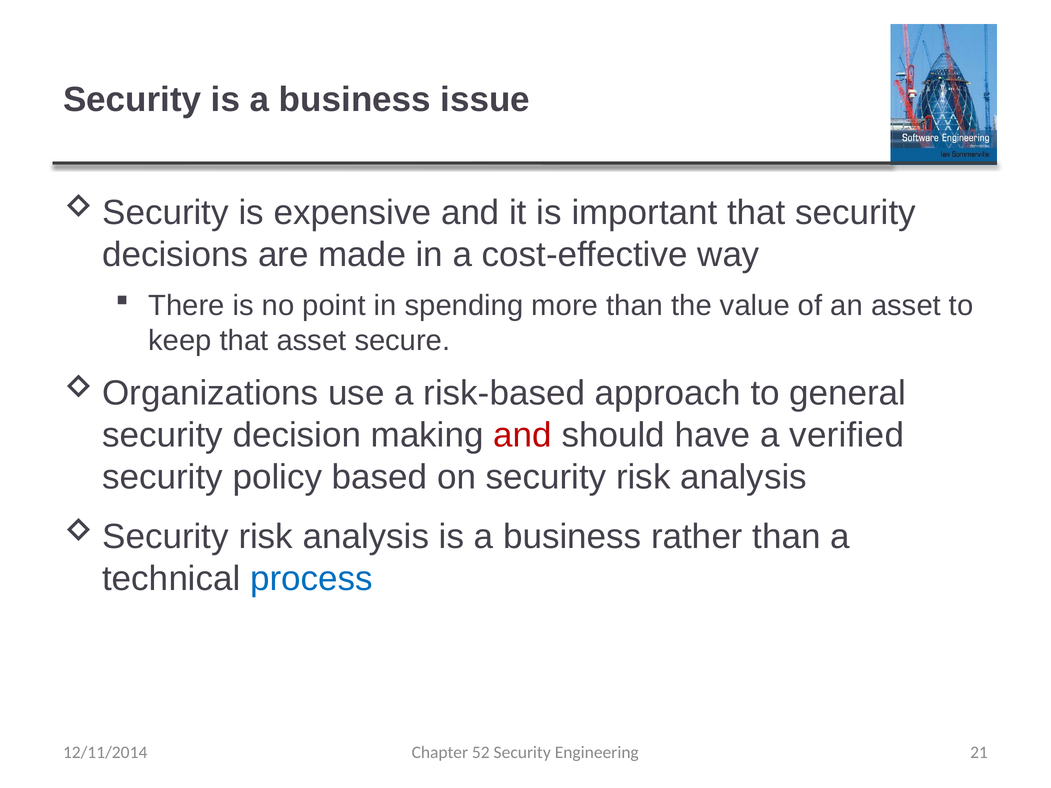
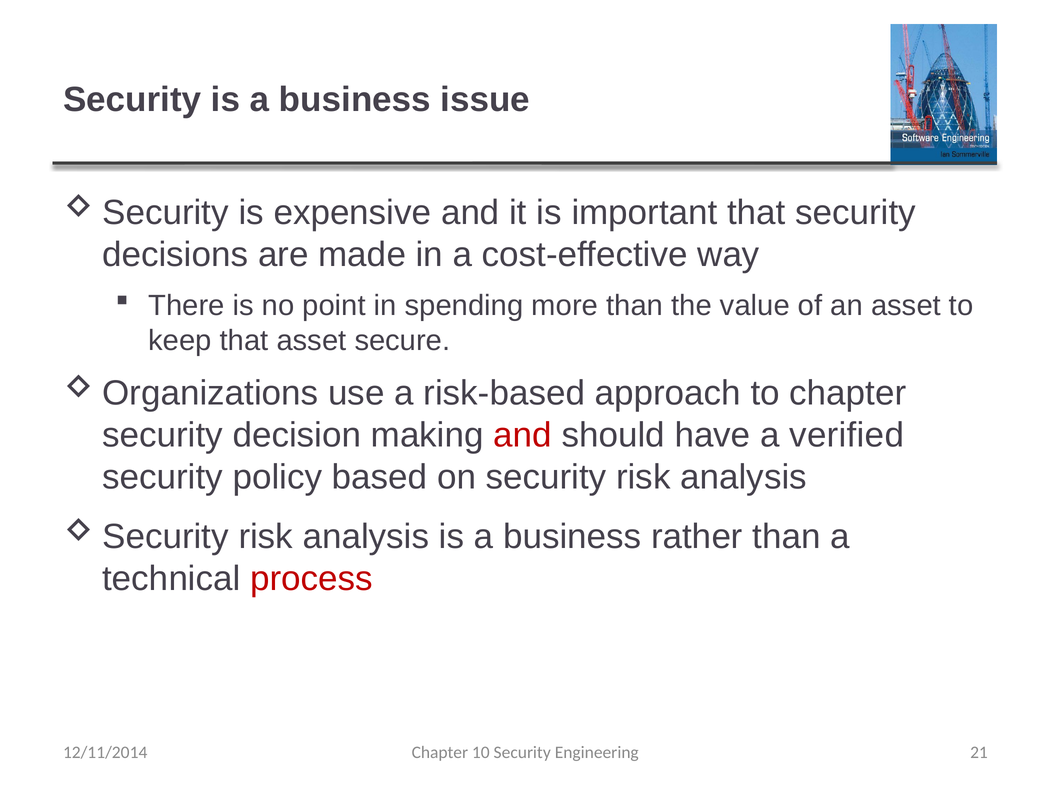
to general: general -> chapter
process colour: blue -> red
52: 52 -> 10
